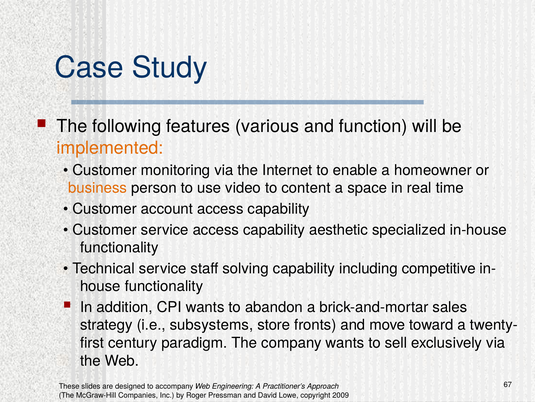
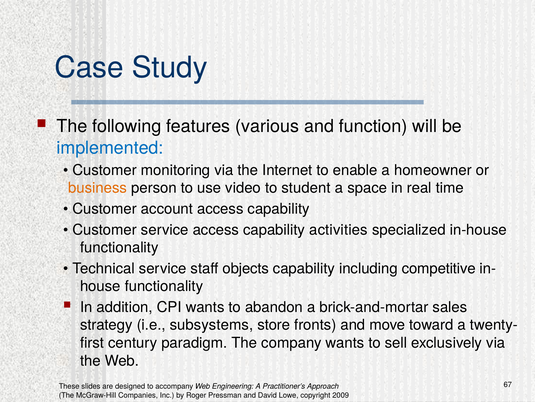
implemented colour: orange -> blue
content: content -> student
aesthetic: aesthetic -> activities
solving: solving -> objects
